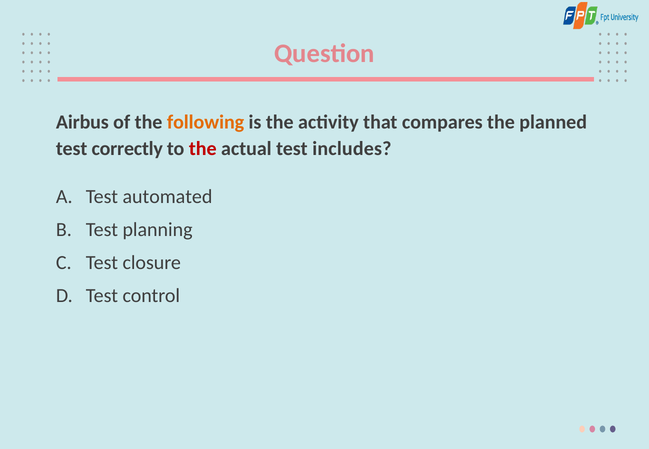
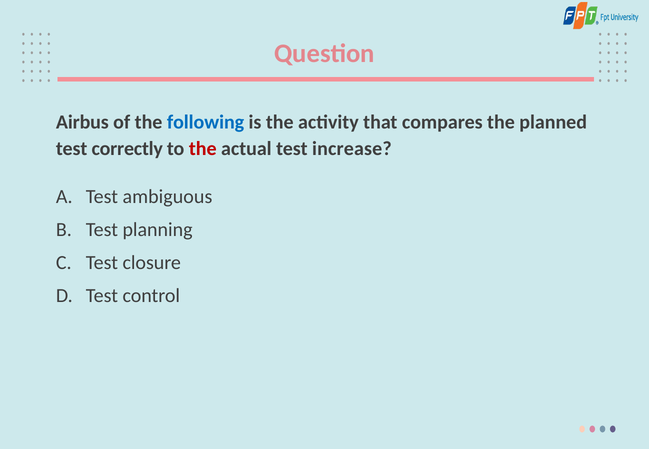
following colour: orange -> blue
includes: includes -> increase
automated: automated -> ambiguous
